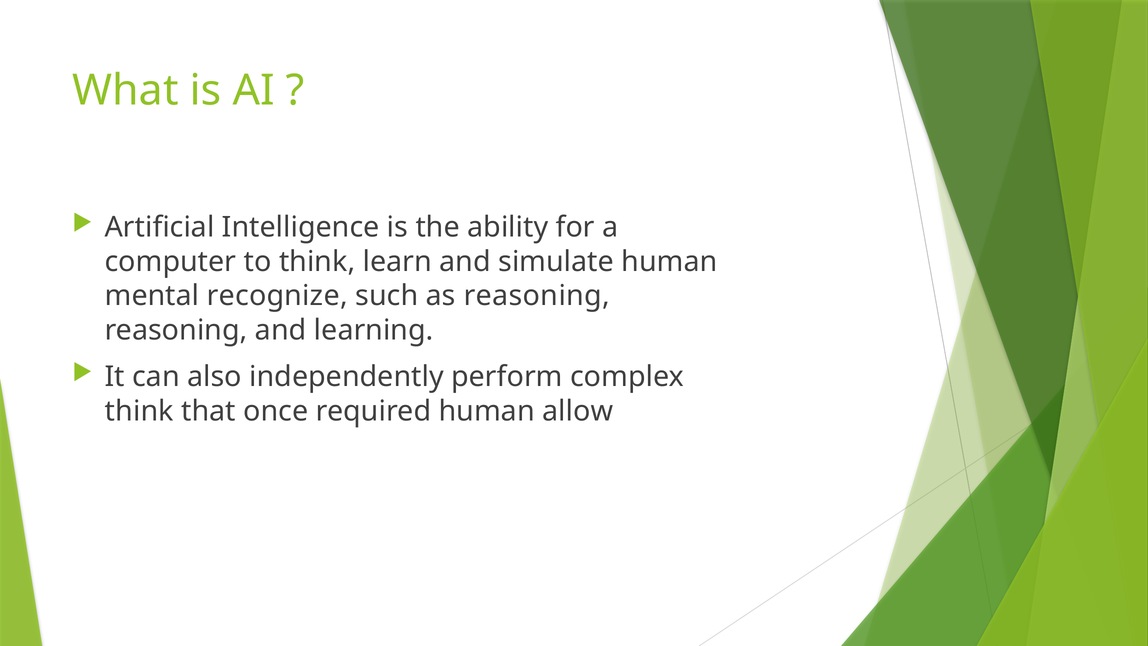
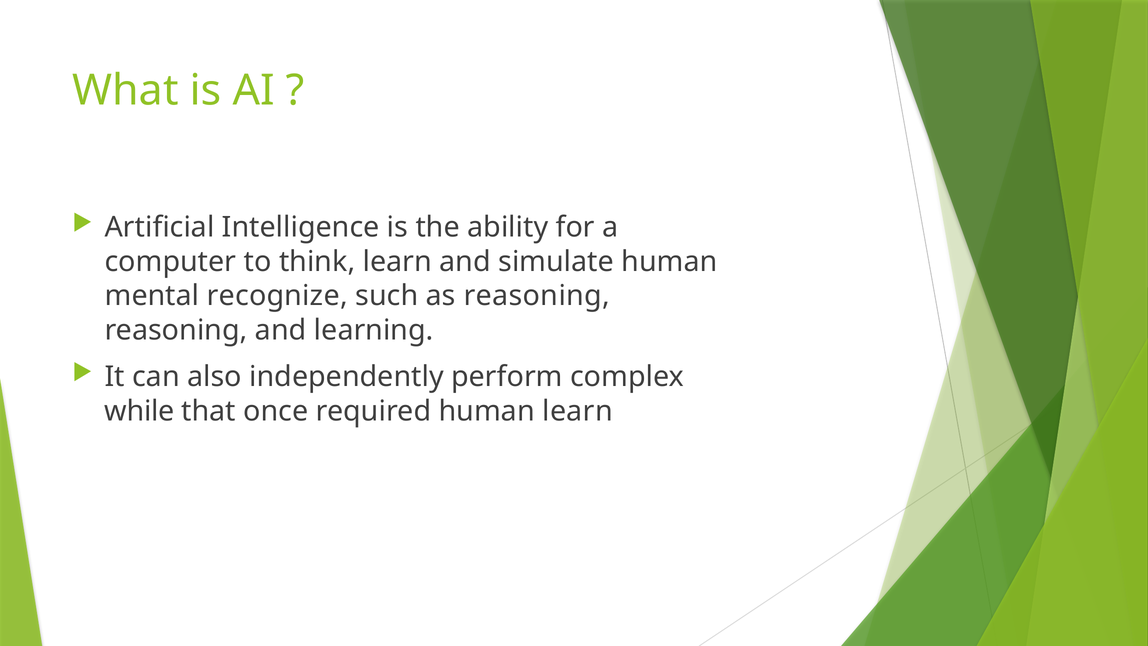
think at (139, 411): think -> while
human allow: allow -> learn
